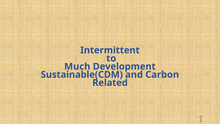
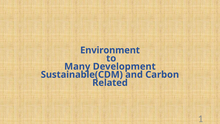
Intermittent: Intermittent -> Environment
Much: Much -> Many
